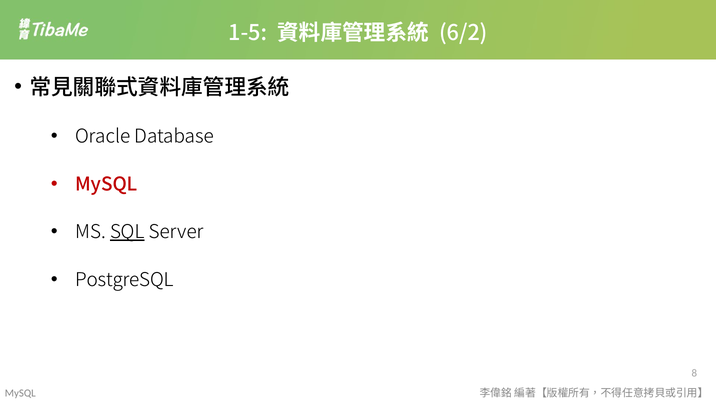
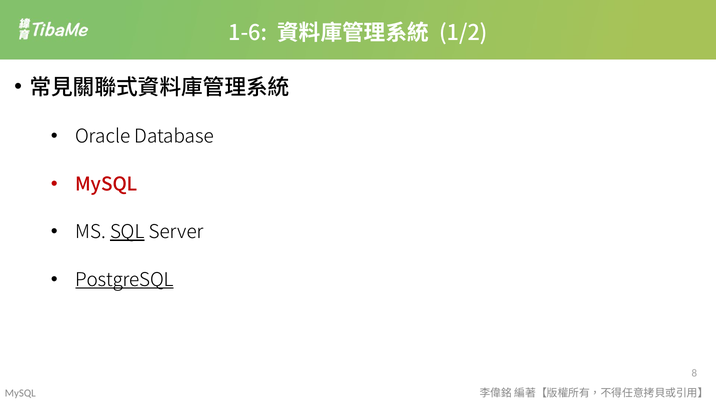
1-5: 1-5 -> 1-6
6/2: 6/2 -> 1/2
PostgreSQL underline: none -> present
